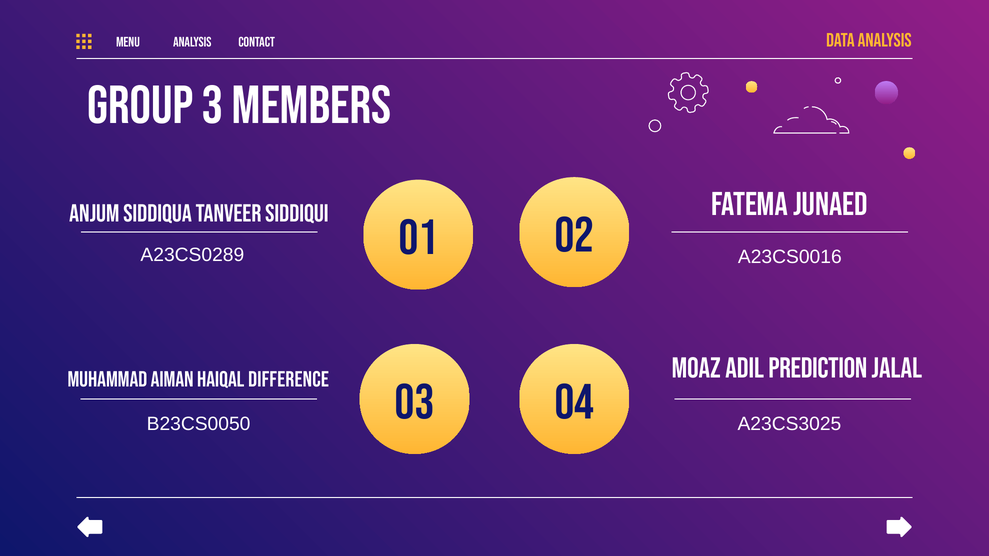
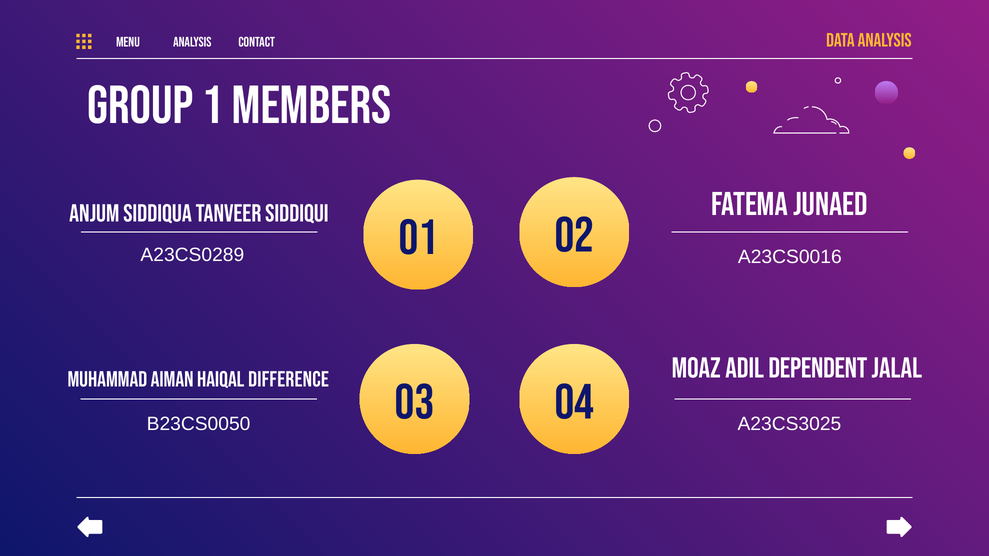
3: 3 -> 1
PREDICTION: PREDICTION -> DEPENDENT
